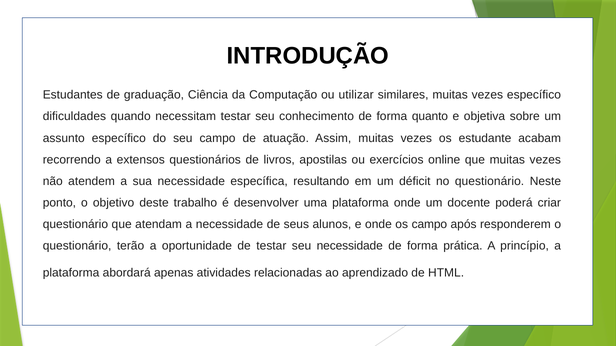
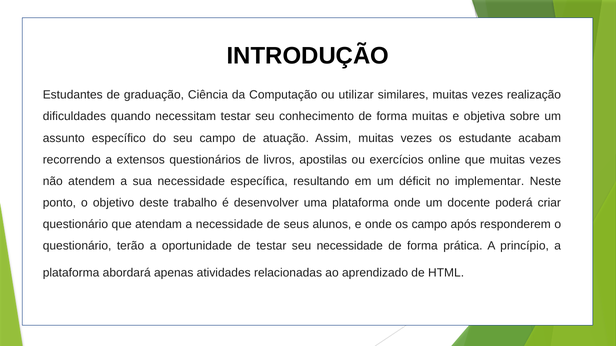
vezes específico: específico -> realização
forma quanto: quanto -> muitas
no questionário: questionário -> implementar
